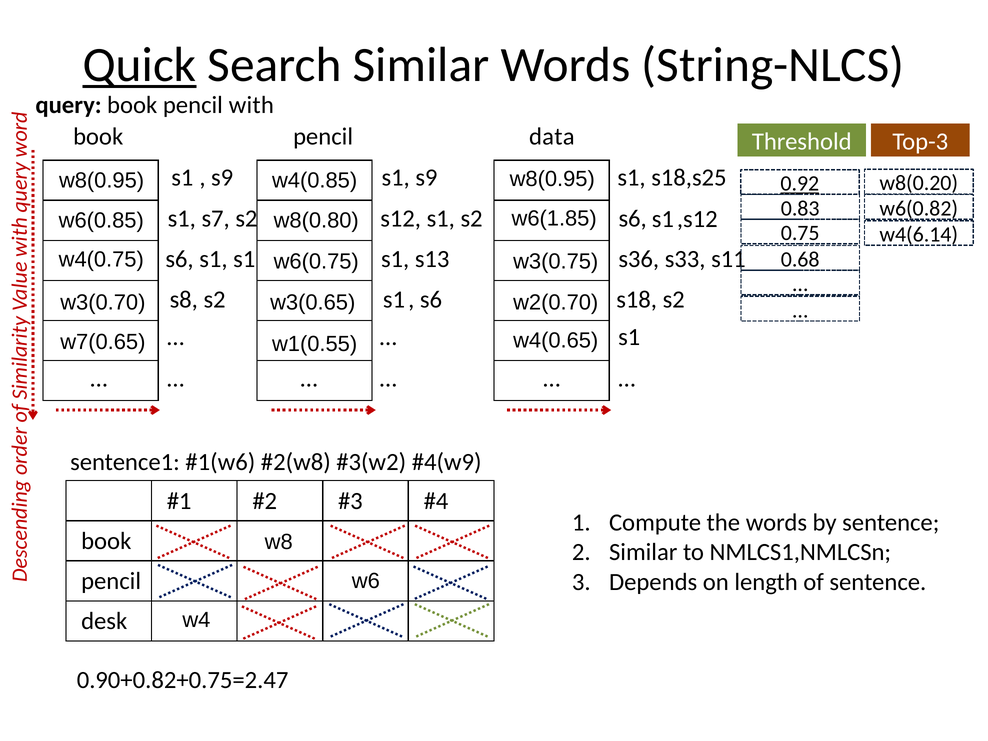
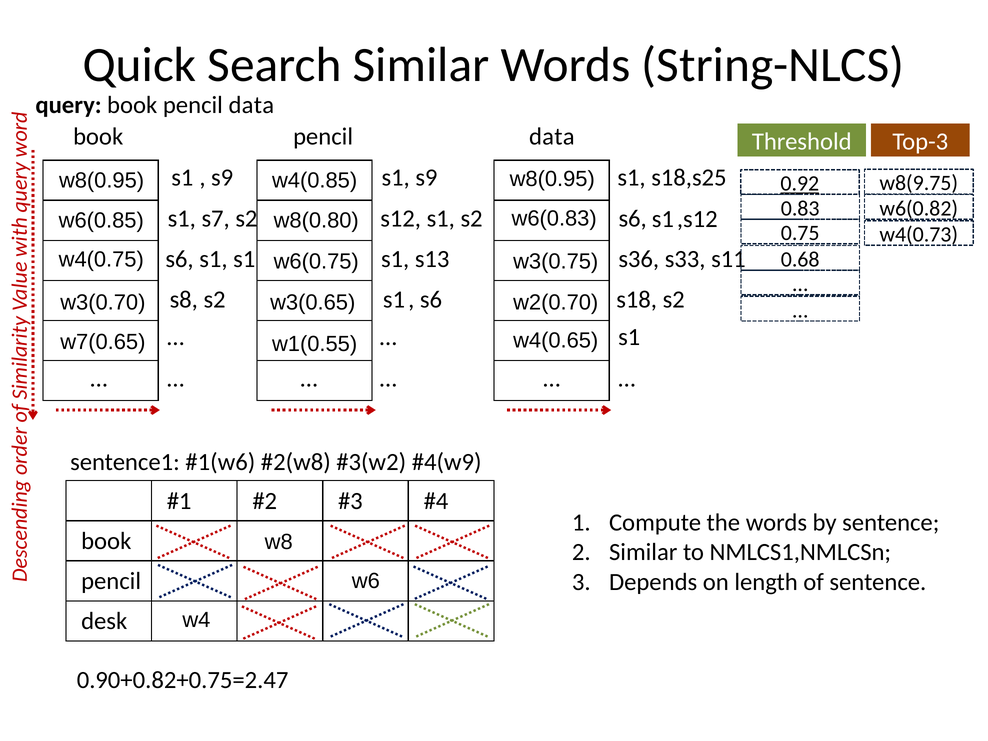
Quick underline: present -> none
book pencil with: with -> data
w8(0.20: w8(0.20 -> w8(9.75
w6(1.85: w6(1.85 -> w6(0.83
w4(6.14: w4(6.14 -> w4(0.73
